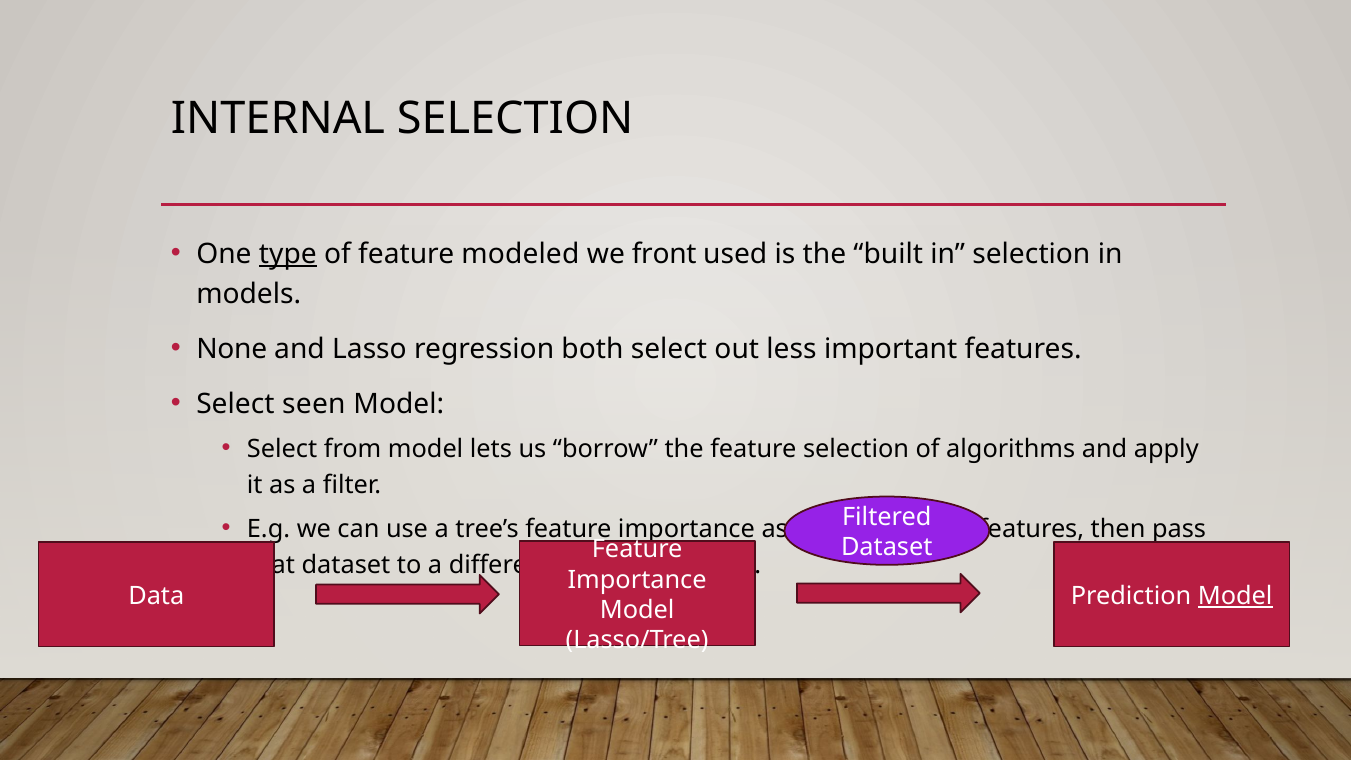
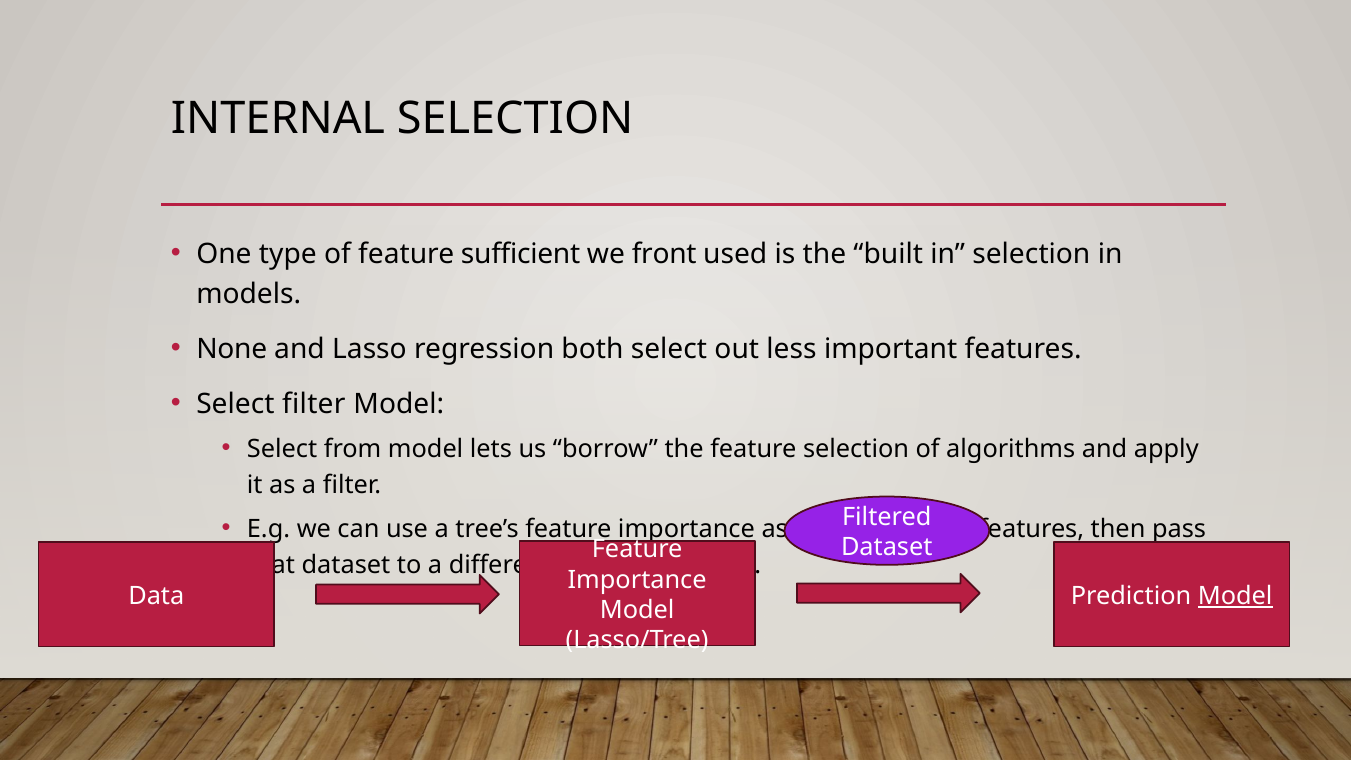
type underline: present -> none
modeled: modeled -> sufficient
Select seen: seen -> filter
